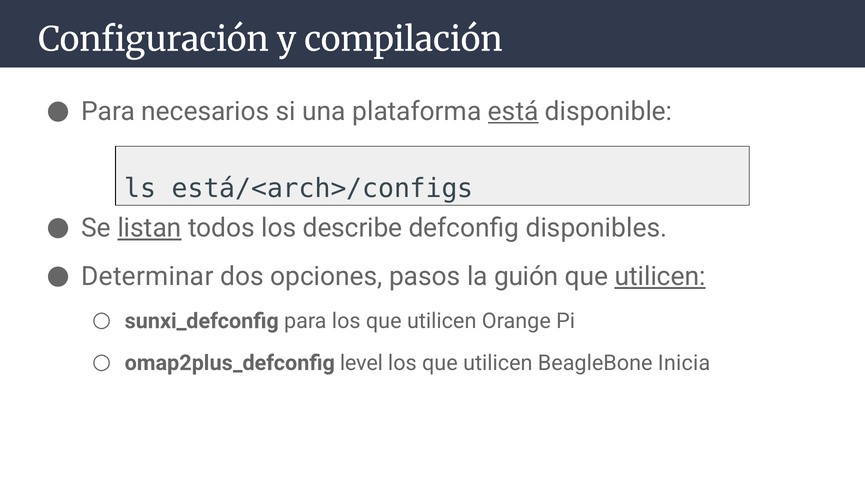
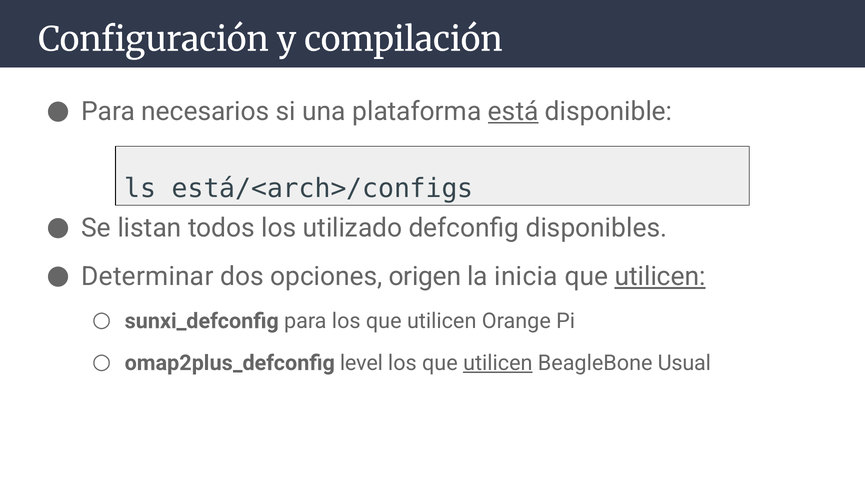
listan underline: present -> none
describe: describe -> utilizado
pasos: pasos -> origen
guión: guión -> inicia
utilicen at (498, 363) underline: none -> present
Inicia: Inicia -> Usual
